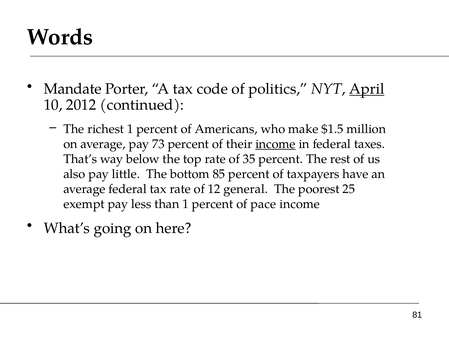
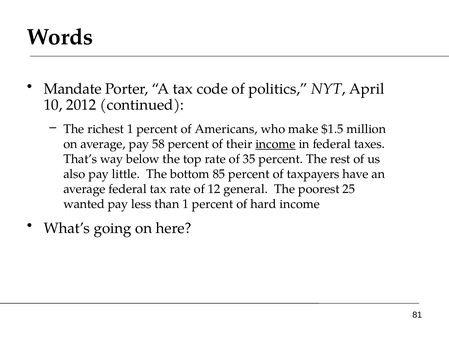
April underline: present -> none
73: 73 -> 58
exempt: exempt -> wanted
pace: pace -> hard
